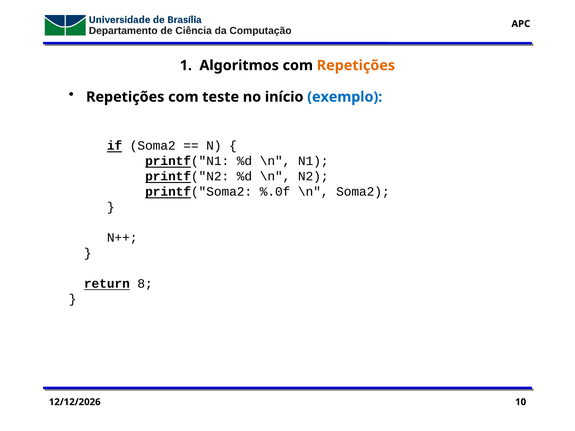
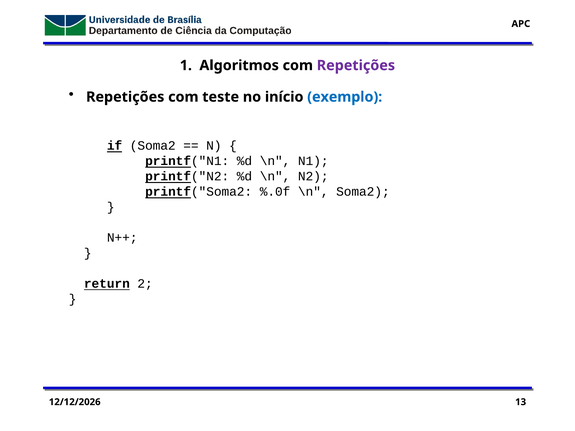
Repetições at (356, 65) colour: orange -> purple
8: 8 -> 2
10: 10 -> 13
